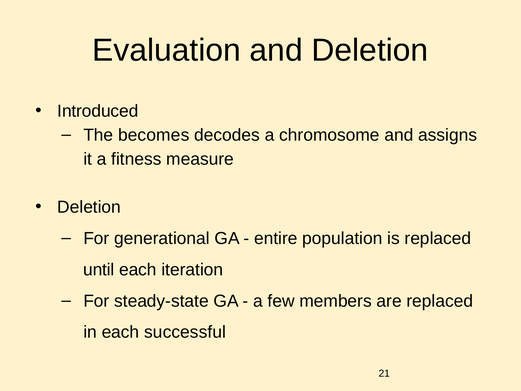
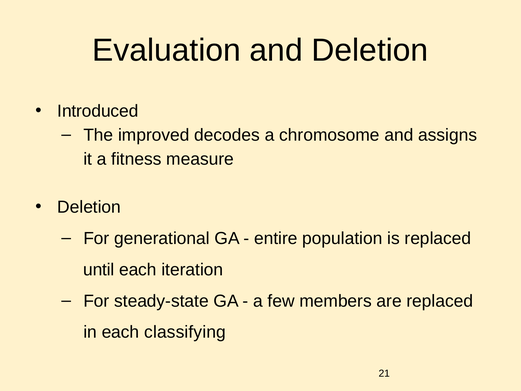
becomes: becomes -> improved
successful: successful -> classifying
